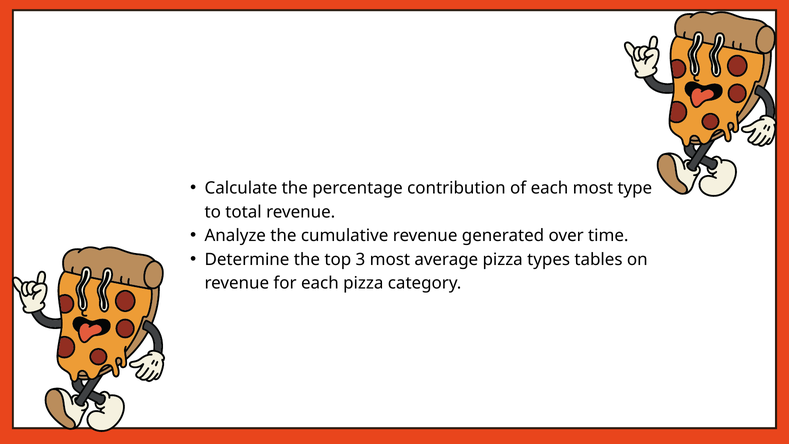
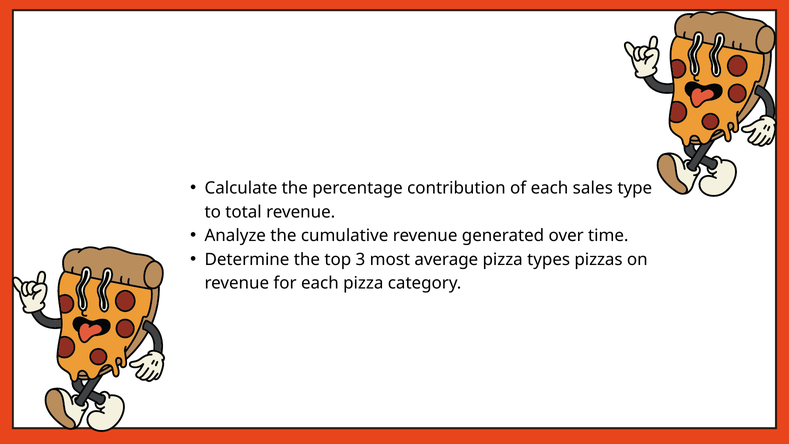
each most: most -> sales
tables: tables -> pizzas
